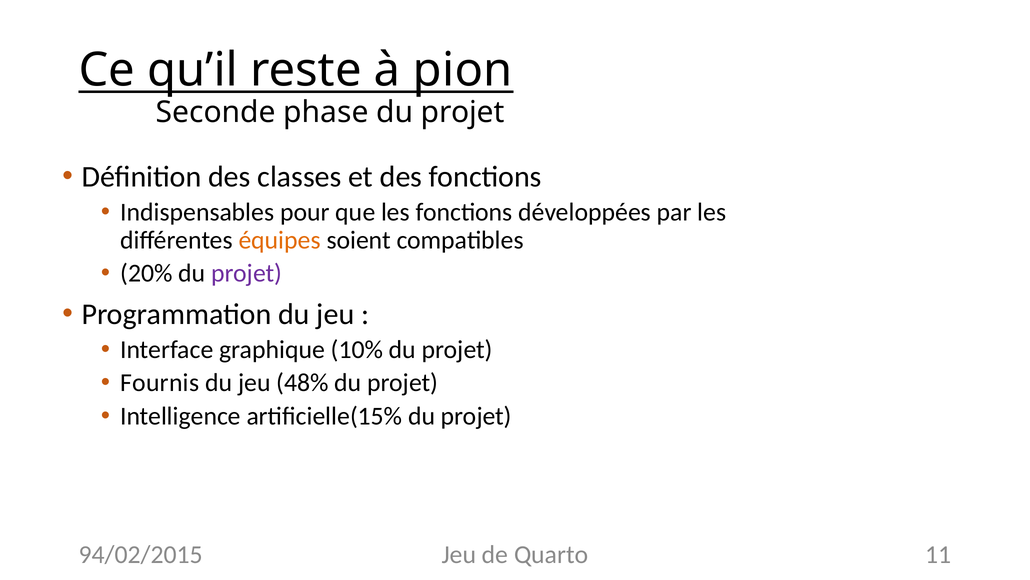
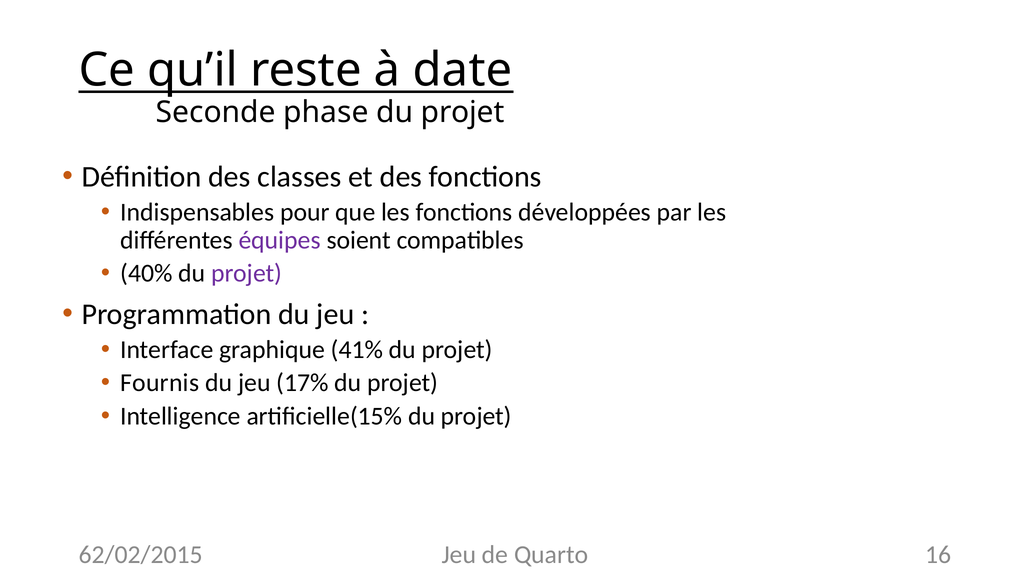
pion: pion -> date
équipes colour: orange -> purple
20%: 20% -> 40%
10%: 10% -> 41%
48%: 48% -> 17%
94/02/2015: 94/02/2015 -> 62/02/2015
11: 11 -> 16
